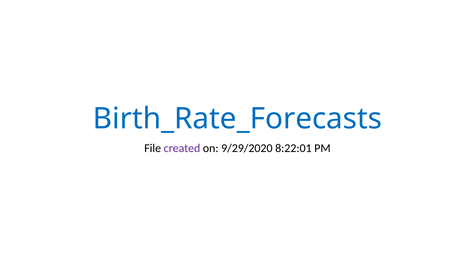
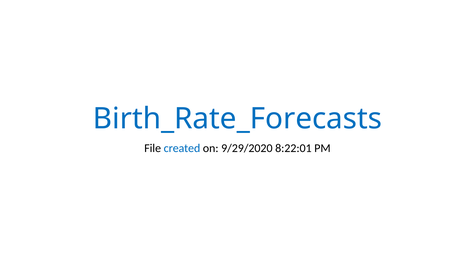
created colour: purple -> blue
